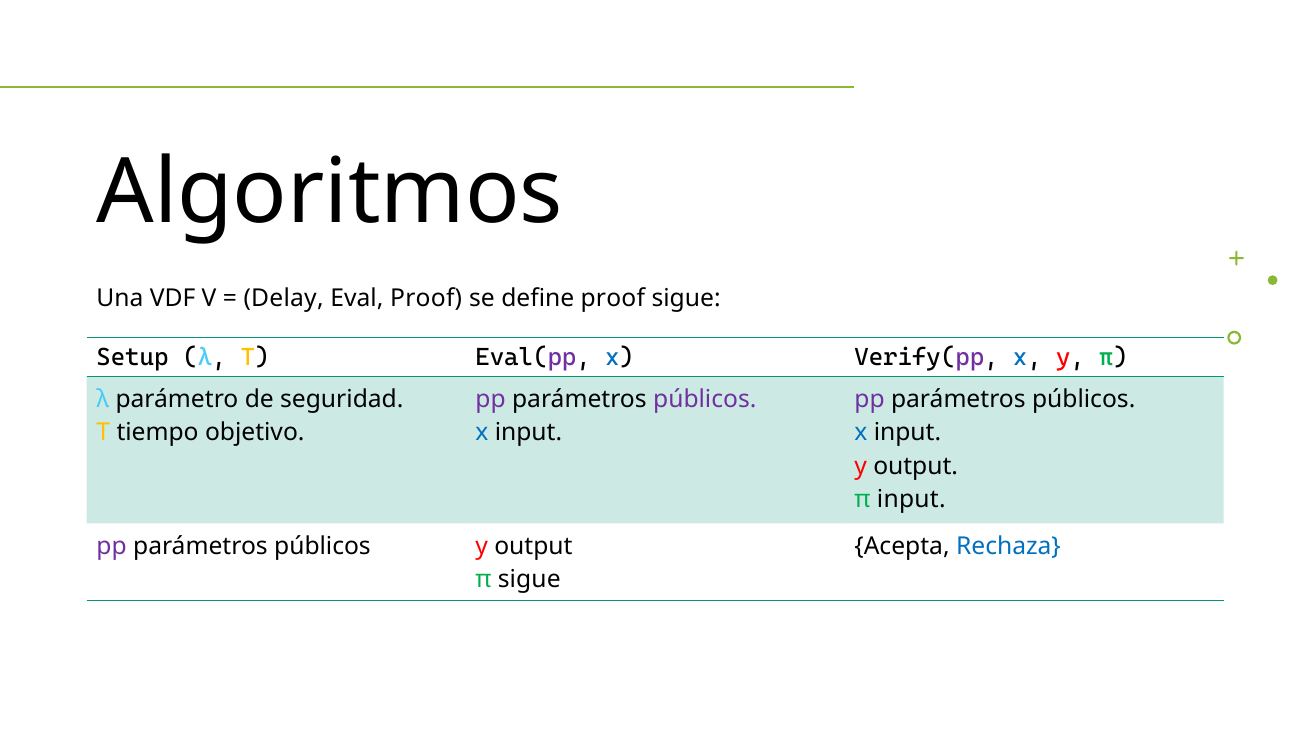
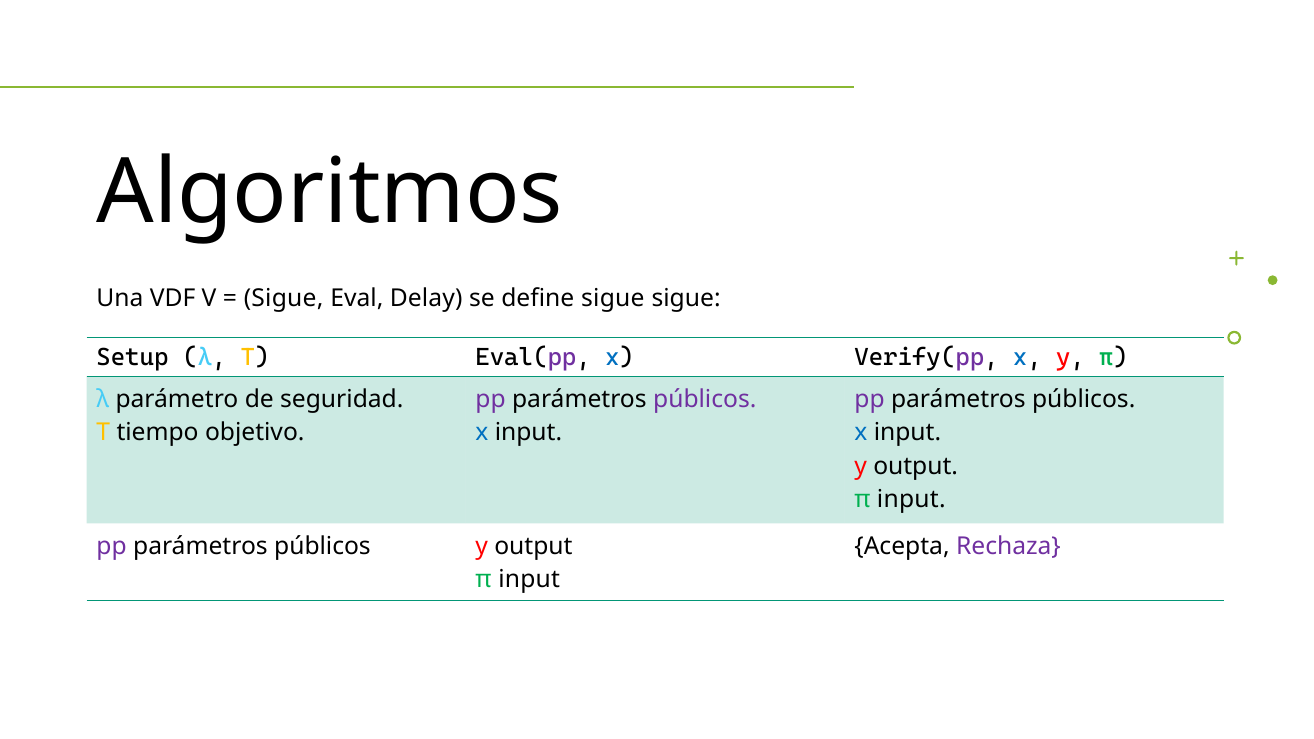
Delay at (284, 298): Delay -> Sigue
Eval Proof: Proof -> Delay
define proof: proof -> sigue
Rechaza colour: blue -> purple
sigue at (529, 580): sigue -> input
